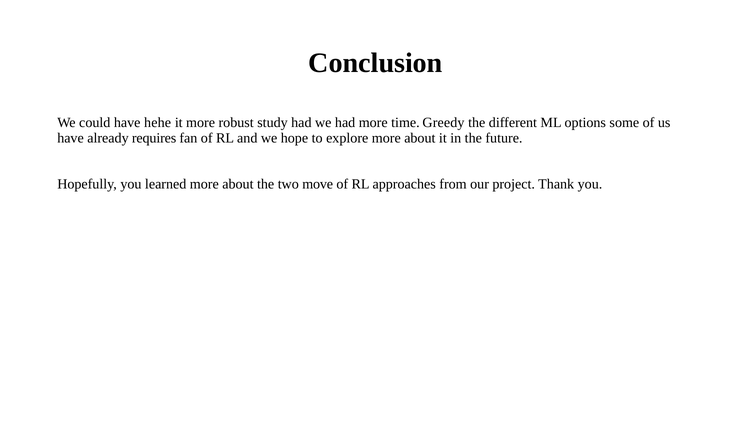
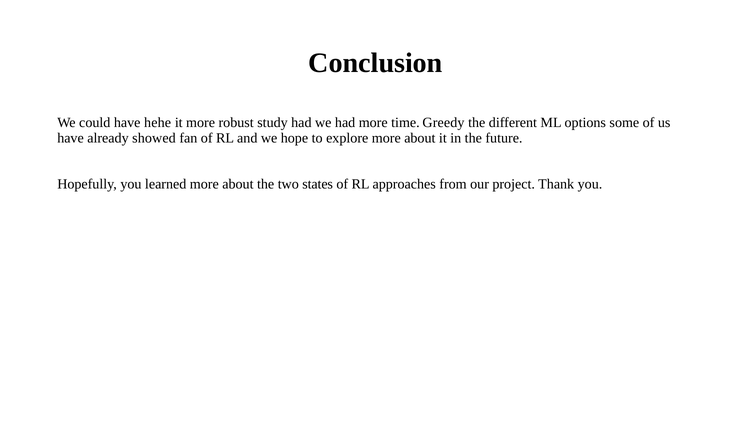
requires: requires -> showed
move: move -> states
